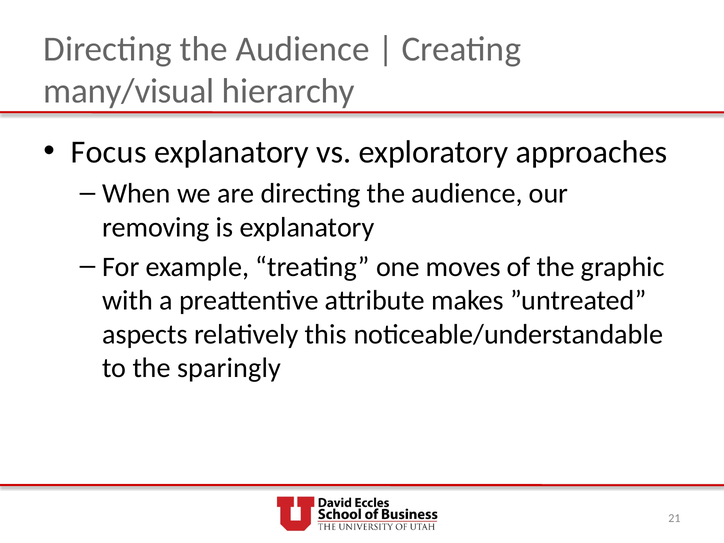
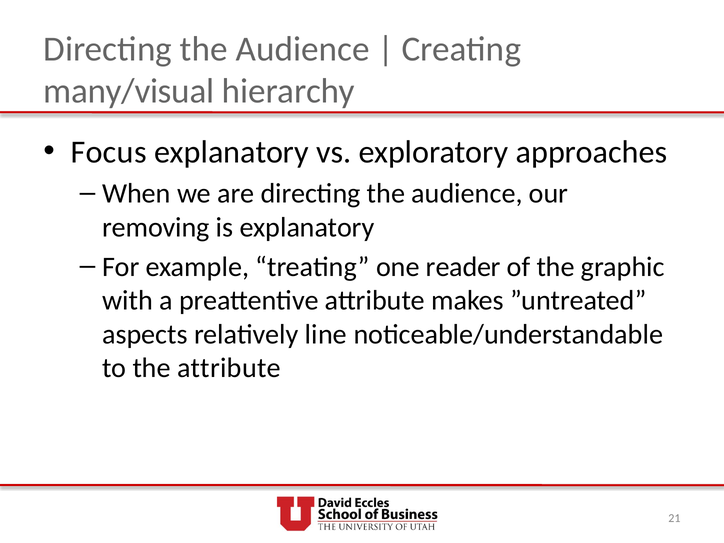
moves: moves -> reader
this: this -> line
the sparingly: sparingly -> attribute
